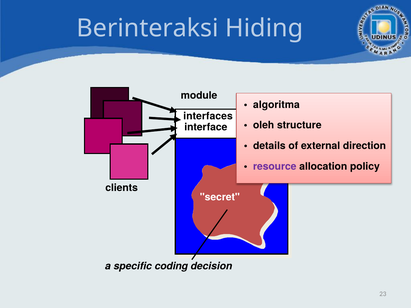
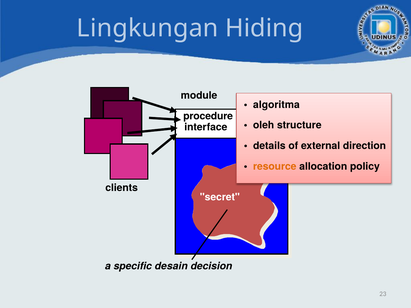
Berinteraksi: Berinteraksi -> Lingkungan
interfaces: interfaces -> procedure
resource colour: purple -> orange
coding: coding -> desain
